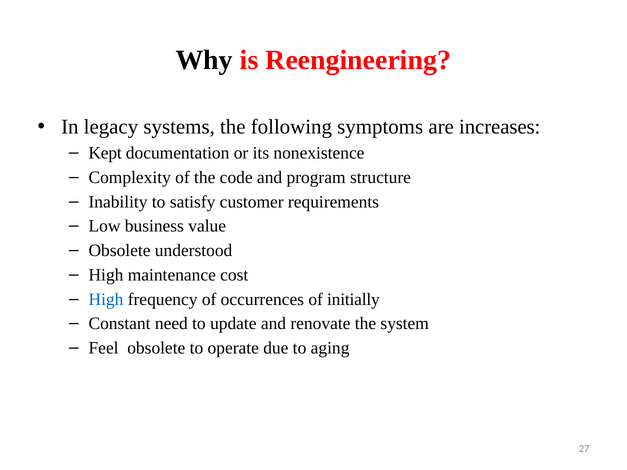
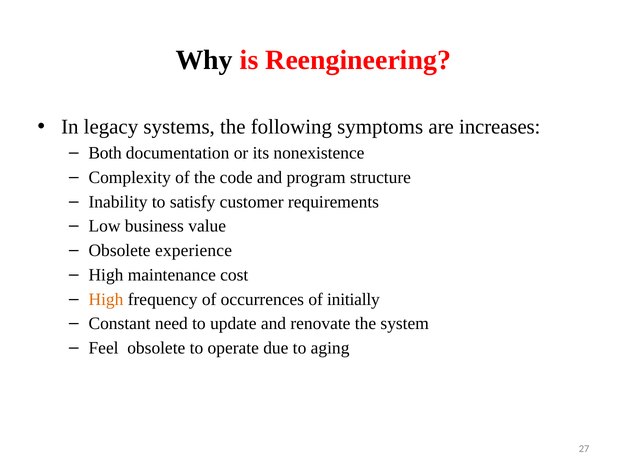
Kept: Kept -> Both
understood: understood -> experience
High at (106, 299) colour: blue -> orange
